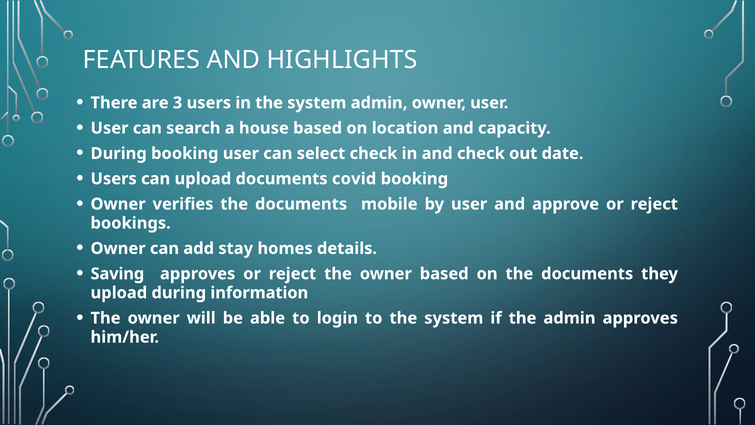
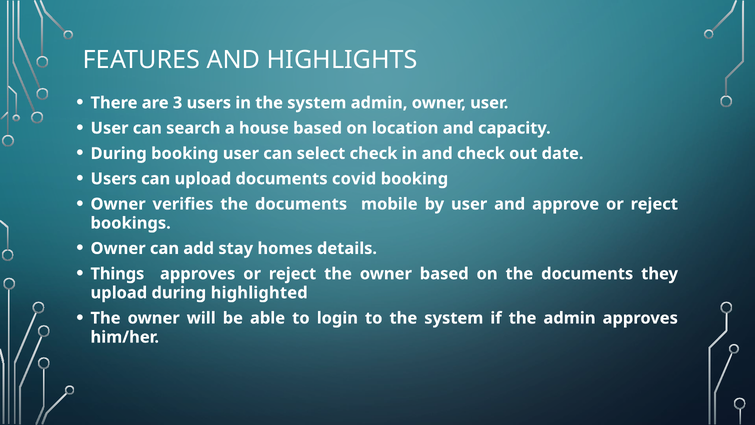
Saving: Saving -> Things
information: information -> highlighted
